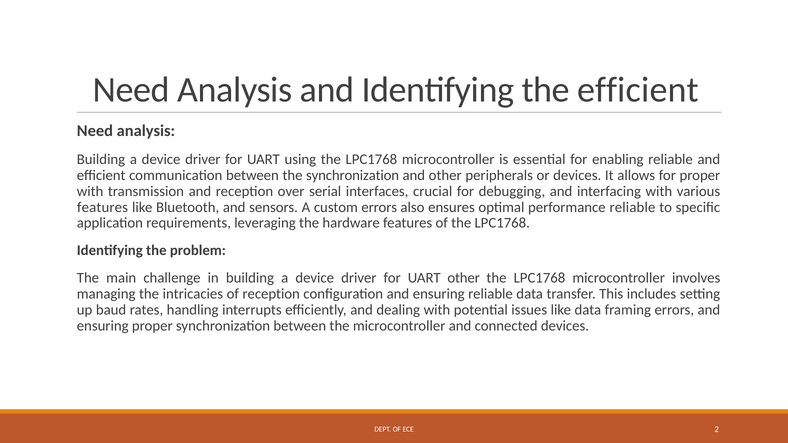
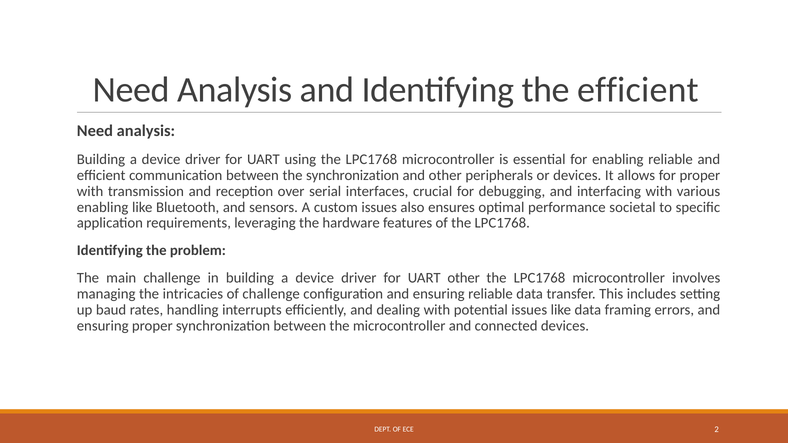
features at (103, 207): features -> enabling
custom errors: errors -> issues
performance reliable: reliable -> societal
of reception: reception -> challenge
